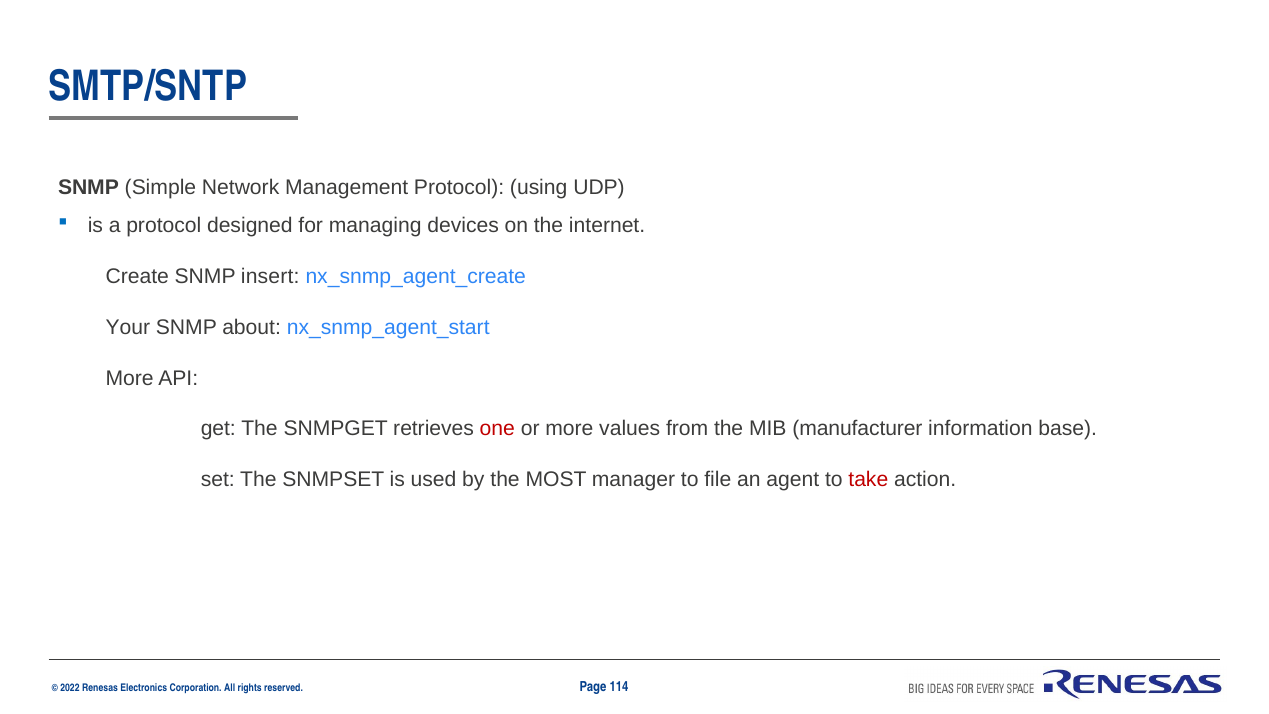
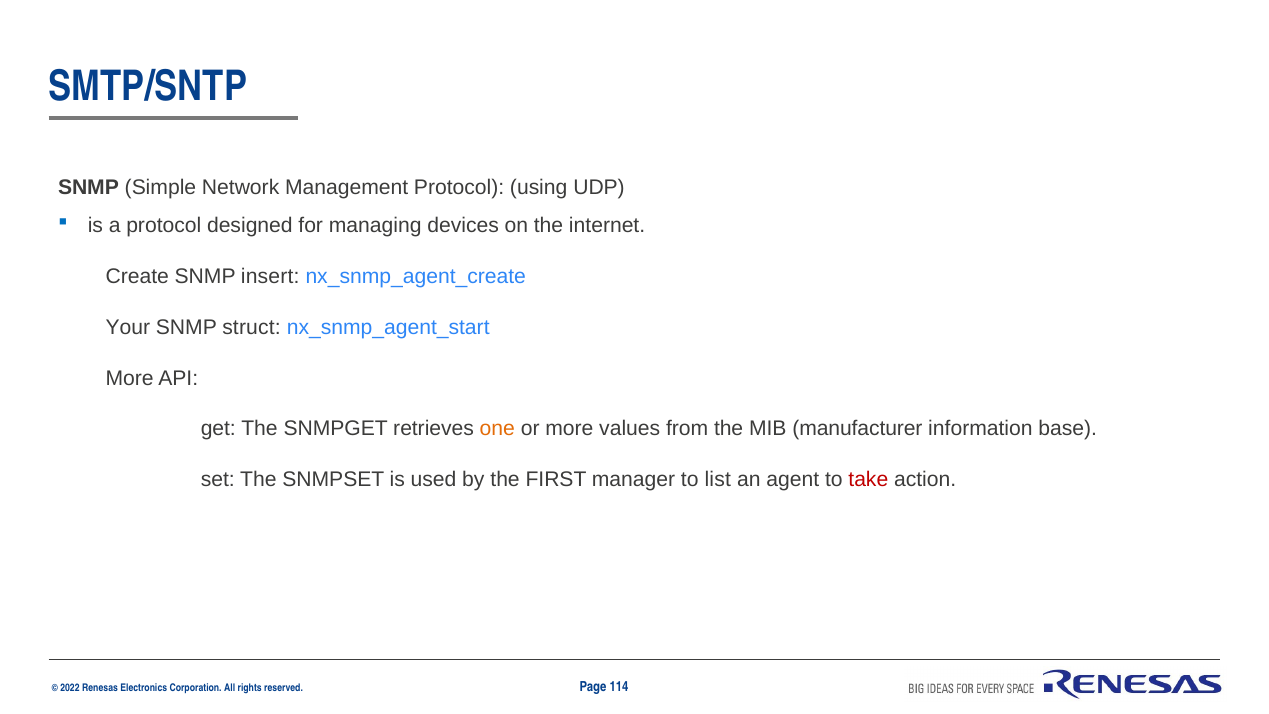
about: about -> struct
one colour: red -> orange
MOST: MOST -> FIRST
file: file -> list
